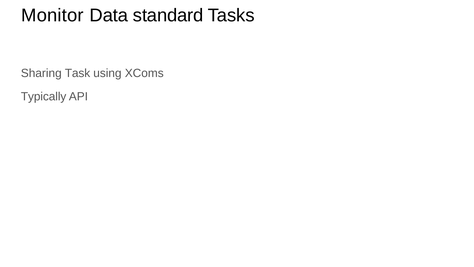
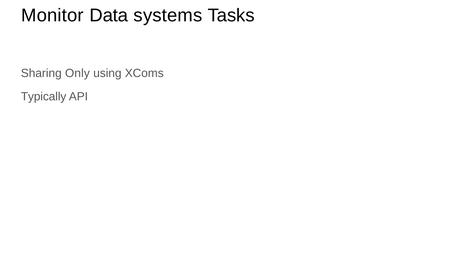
standard: standard -> systems
Task: Task -> Only
